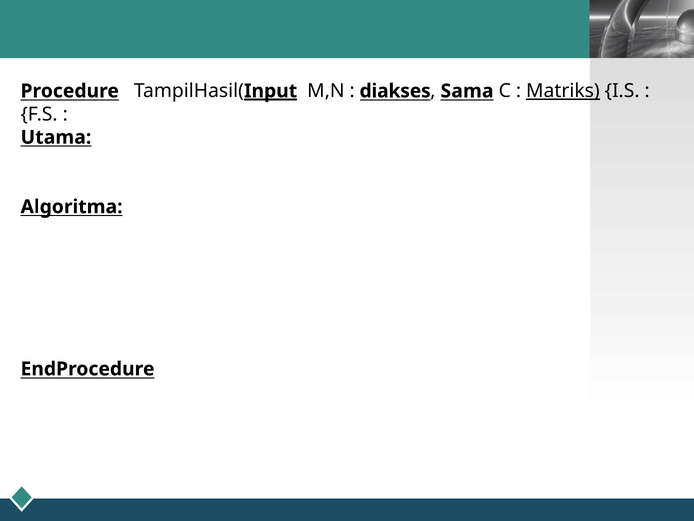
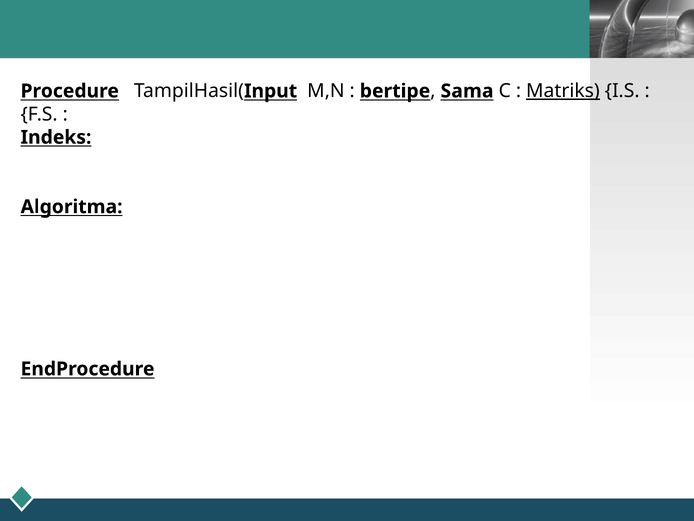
Input underline: present -> none
diakses: diakses -> bertipe
Utama: Utama -> Indeks
